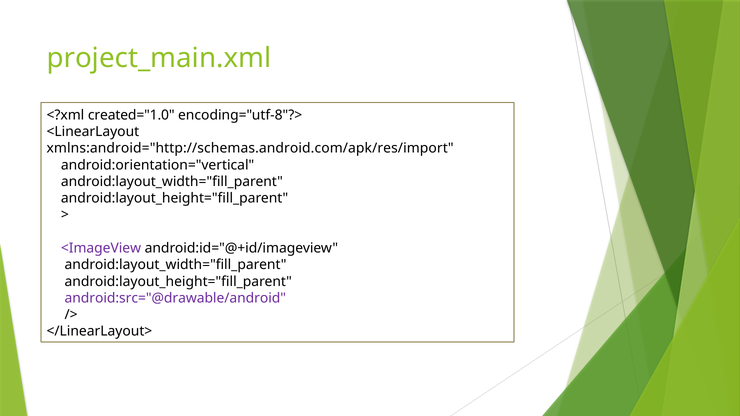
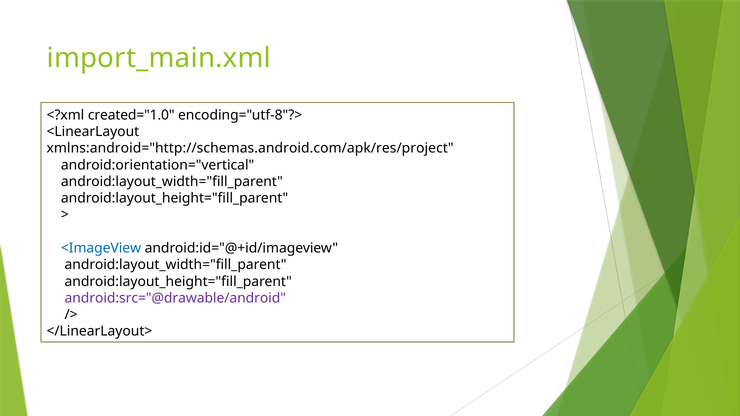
project_main.xml: project_main.xml -> import_main.xml
xmlns:android="http://schemas.android.com/apk/res/import: xmlns:android="http://schemas.android.com/apk/res/import -> xmlns:android="http://schemas.android.com/apk/res/project
<ImageView colour: purple -> blue
